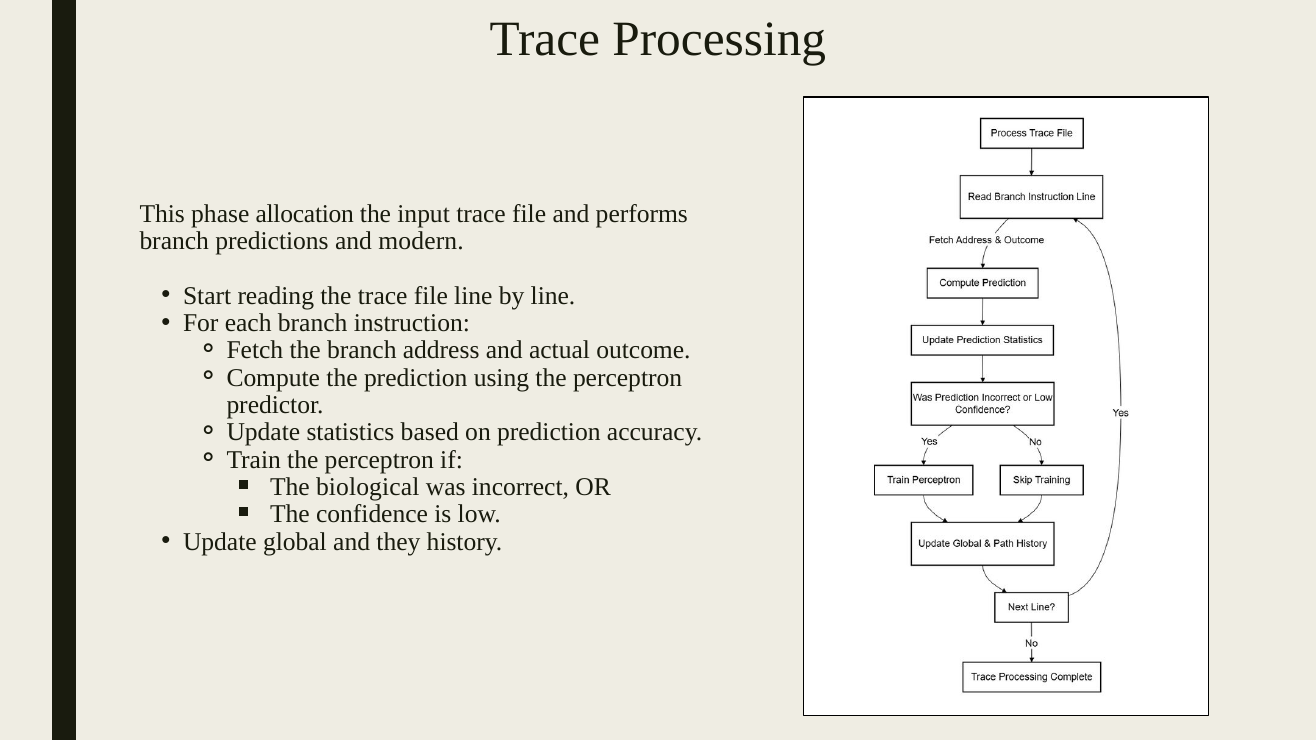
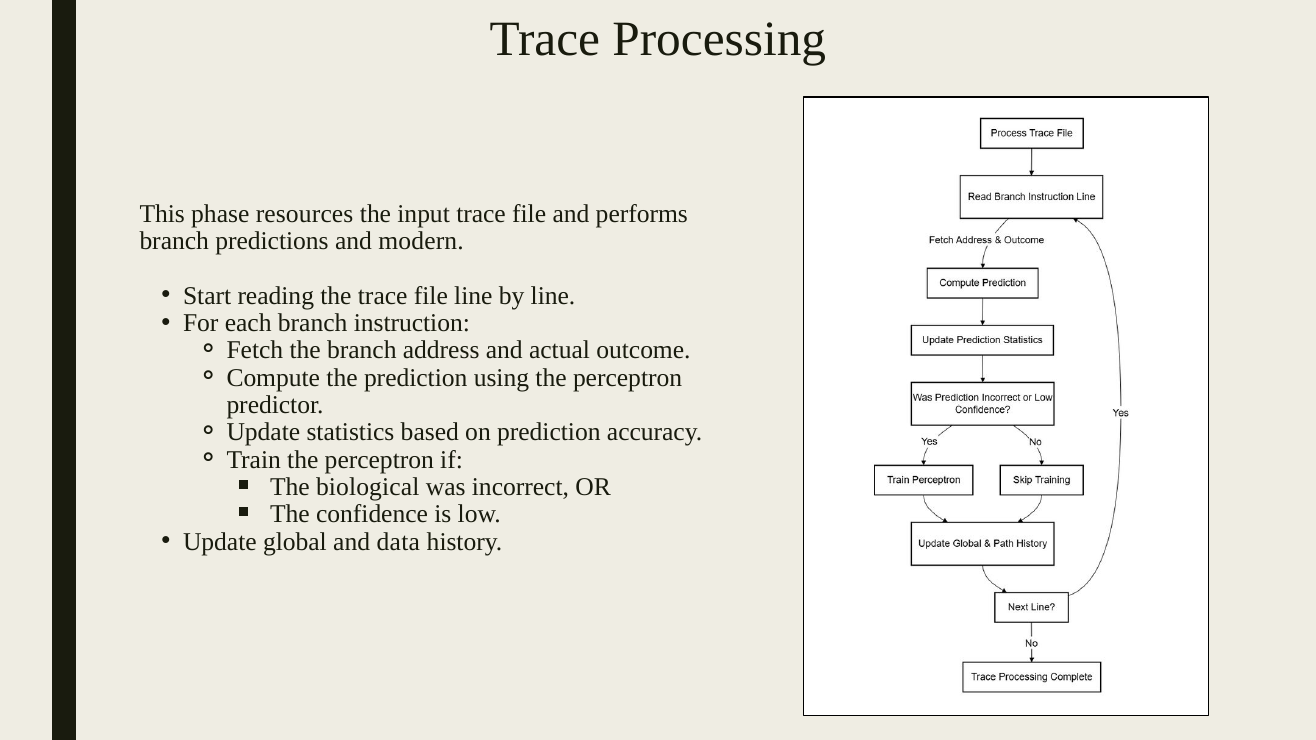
allocation: allocation -> resources
they: they -> data
